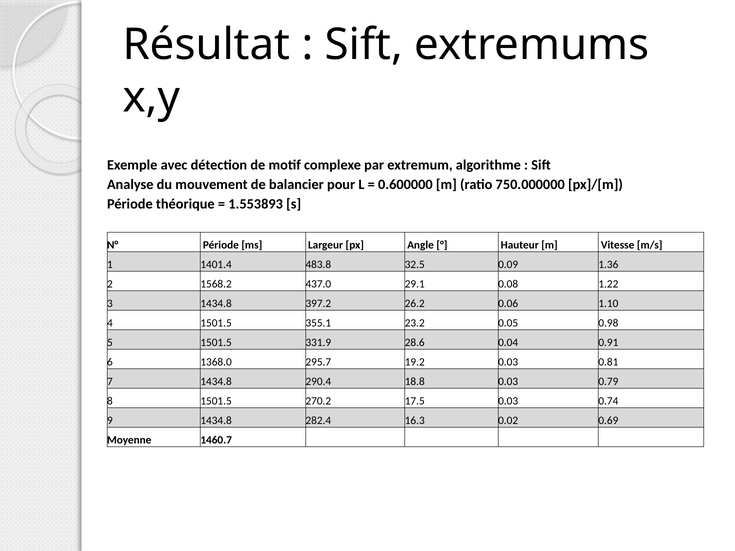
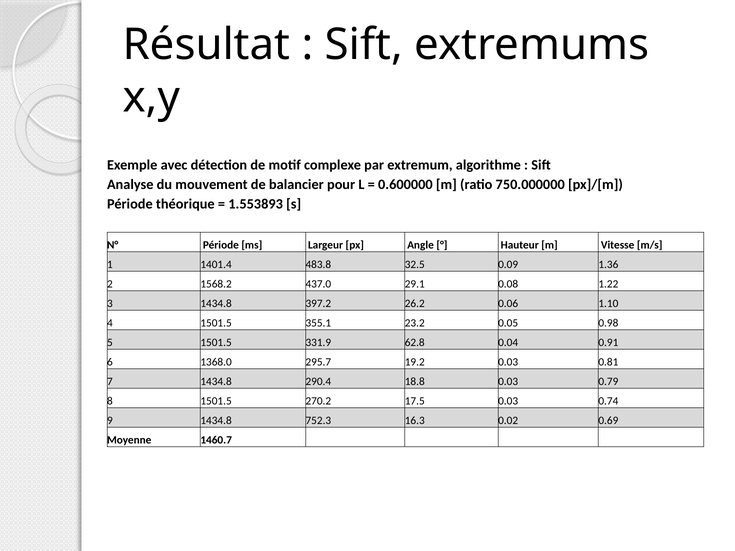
28.6: 28.6 -> 62.8
282.4: 282.4 -> 752.3
